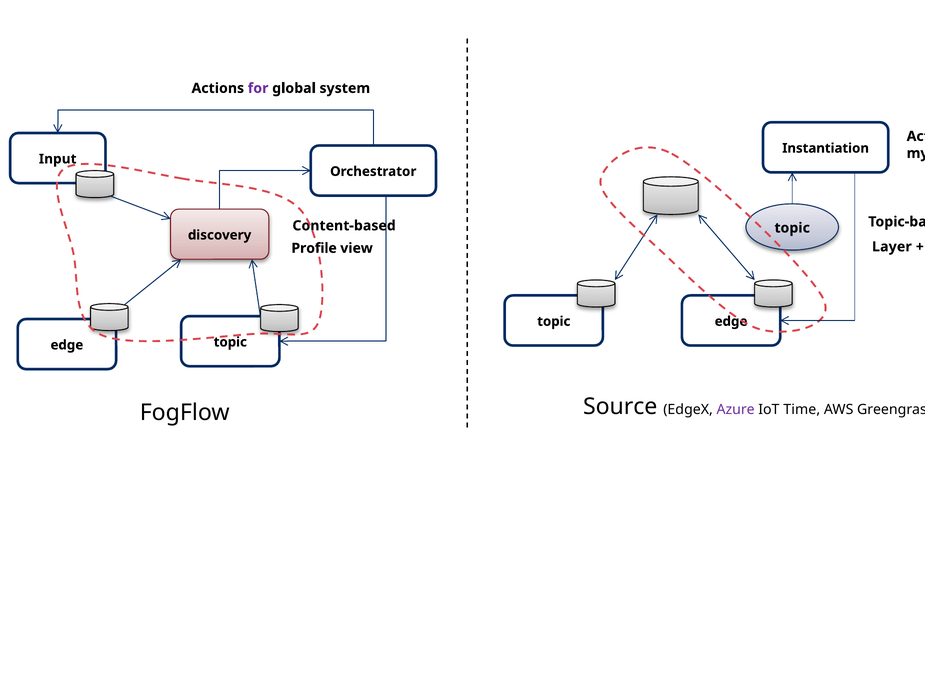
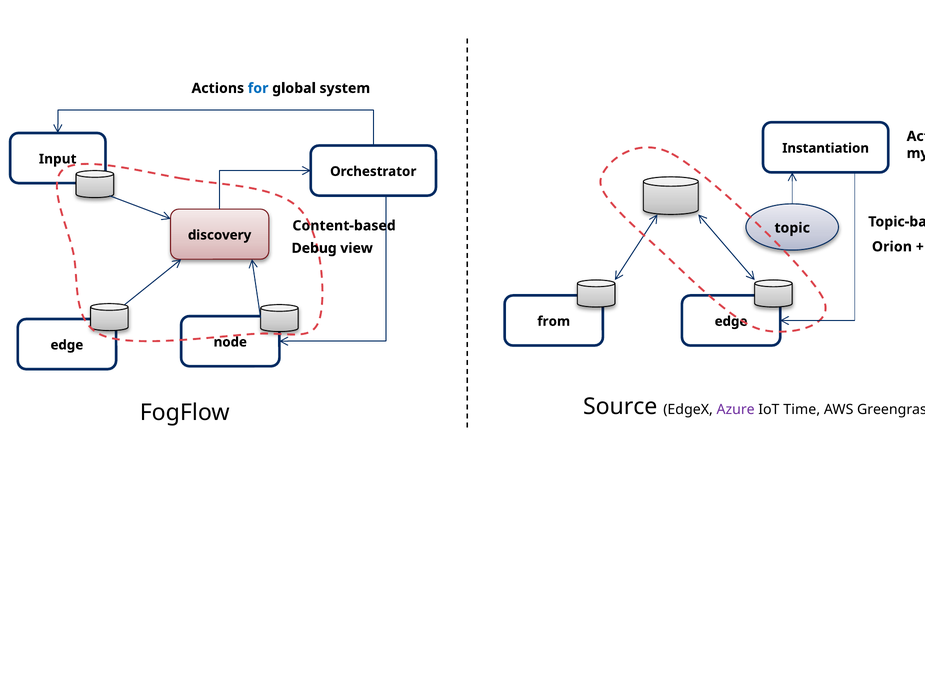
for at (258, 88) colour: purple -> blue
Layer: Layer -> Orion
Profile: Profile -> Debug
topic at (554, 321): topic -> from
edge topic: topic -> node
